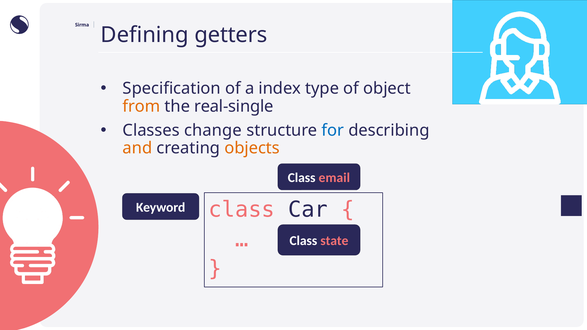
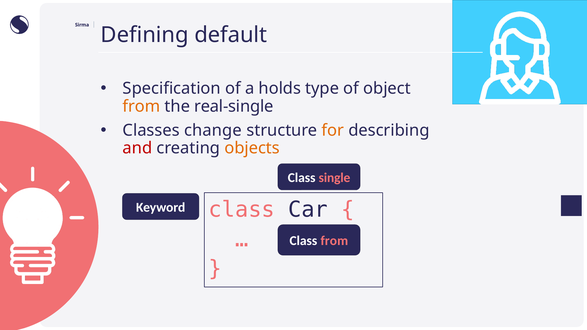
getters: getters -> default
index: index -> holds
for colour: blue -> orange
and colour: orange -> red
email: email -> single
Class state: state -> from
